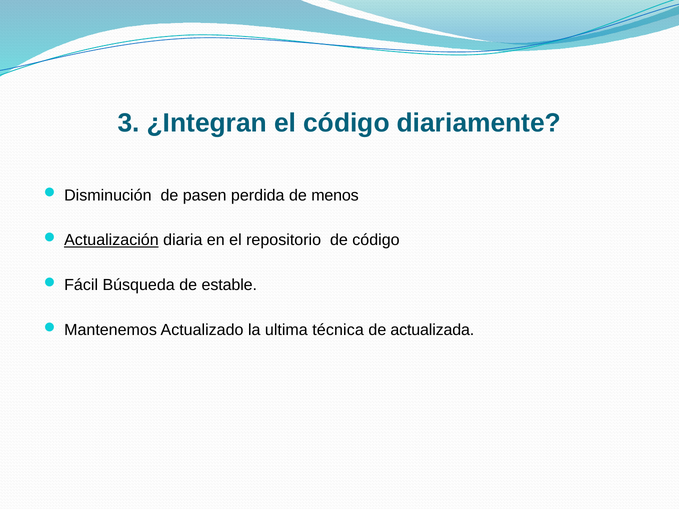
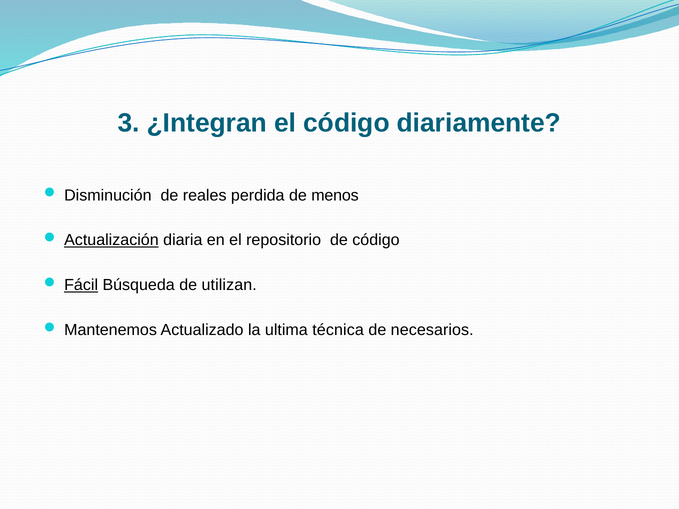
pasen: pasen -> reales
Fácil underline: none -> present
estable: estable -> utilizan
actualizada: actualizada -> necesarios
